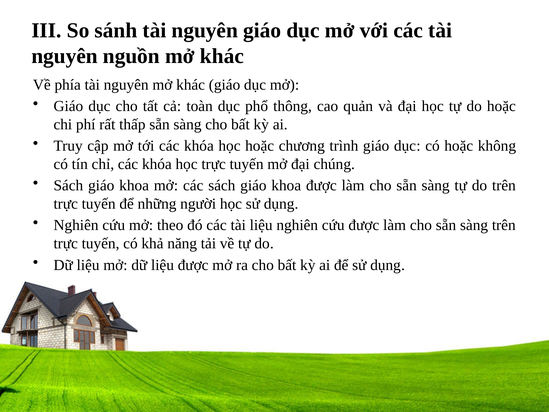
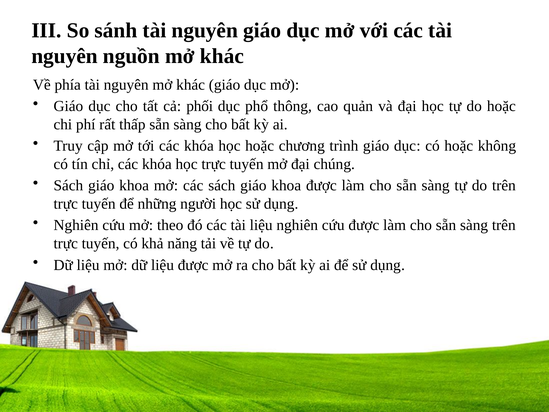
toàn: toàn -> phối
